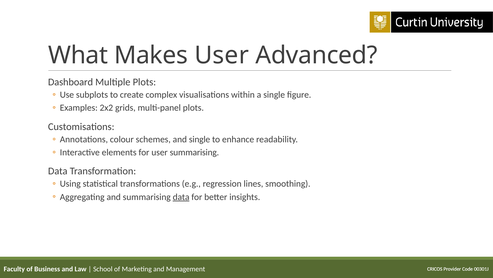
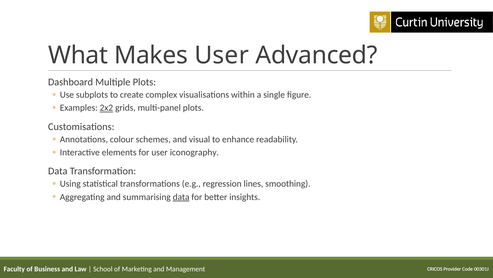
2x2 underline: none -> present
and single: single -> visual
user summarising: summarising -> iconography
